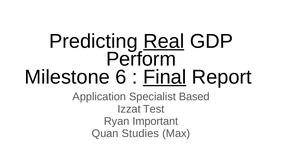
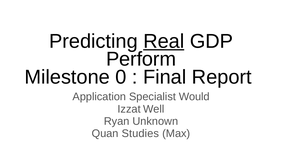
6: 6 -> 0
Final underline: present -> none
Based: Based -> Would
Test: Test -> Well
Important: Important -> Unknown
